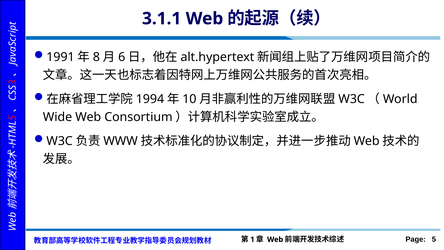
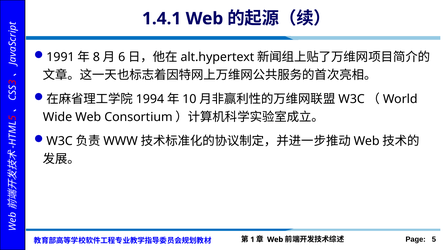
3.1.1: 3.1.1 -> 1.4.1
